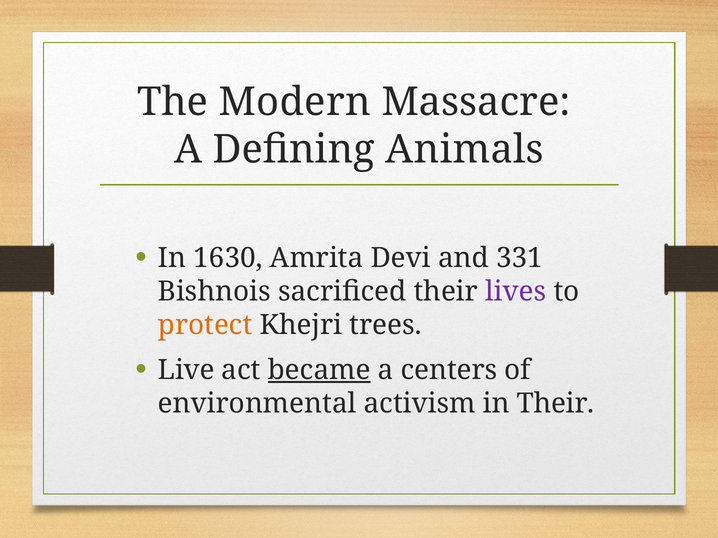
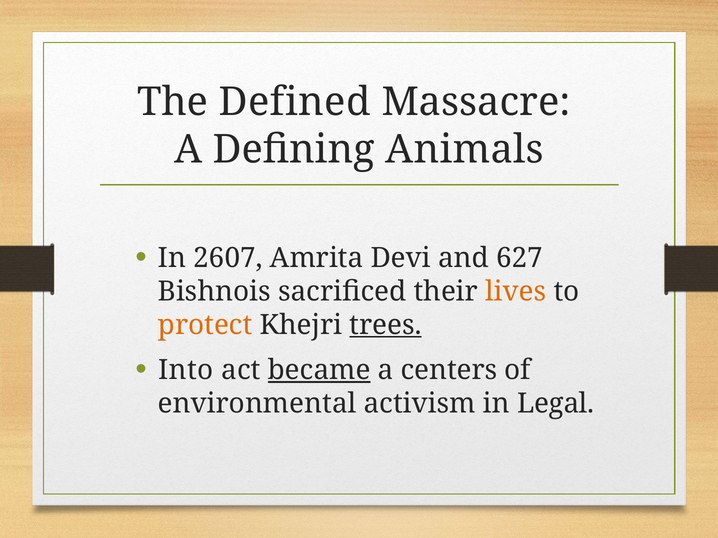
Modern: Modern -> Defined
1630: 1630 -> 2607
331: 331 -> 627
lives colour: purple -> orange
trees underline: none -> present
Live: Live -> Into
in Their: Their -> Legal
